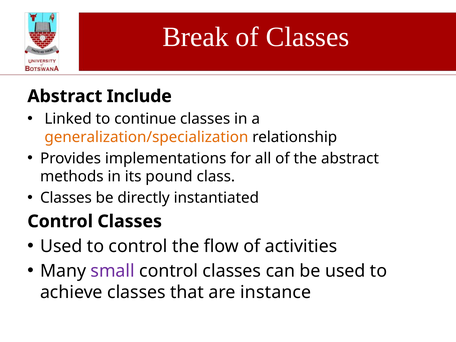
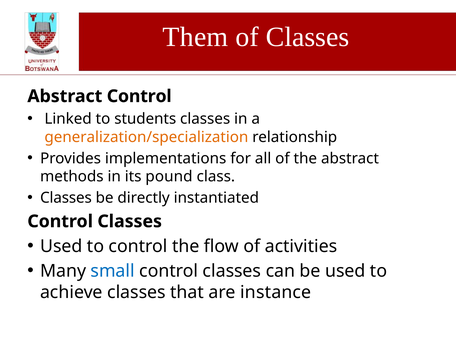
Break: Break -> Them
Abstract Include: Include -> Control
continue: continue -> students
small colour: purple -> blue
